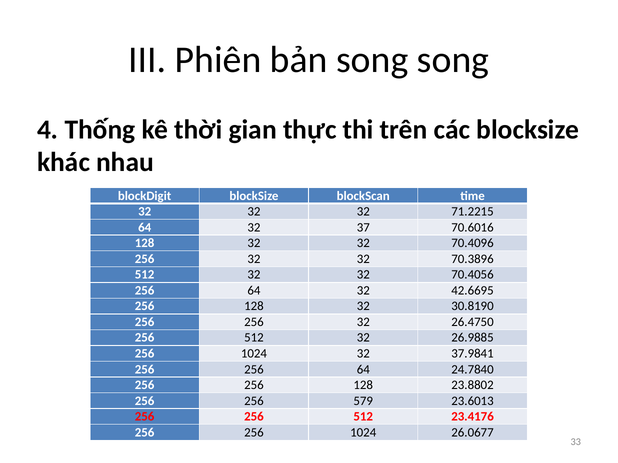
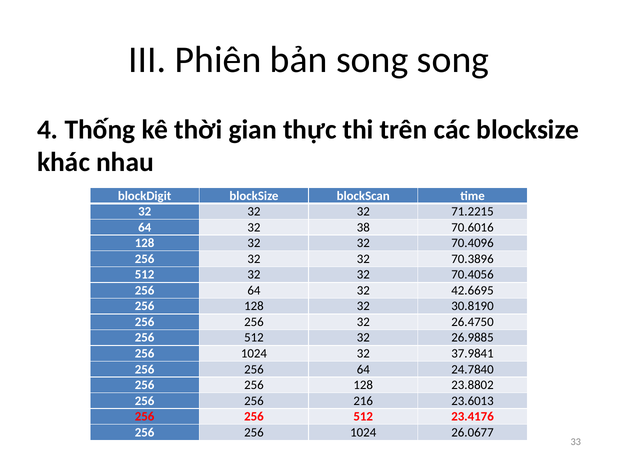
37: 37 -> 38
579: 579 -> 216
